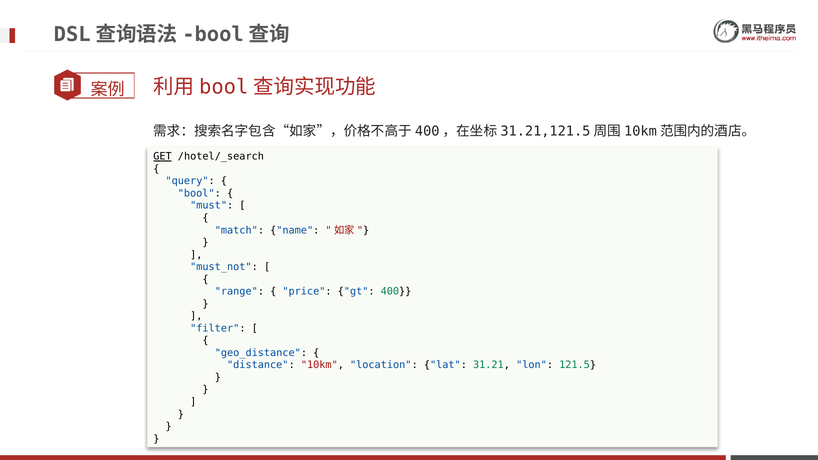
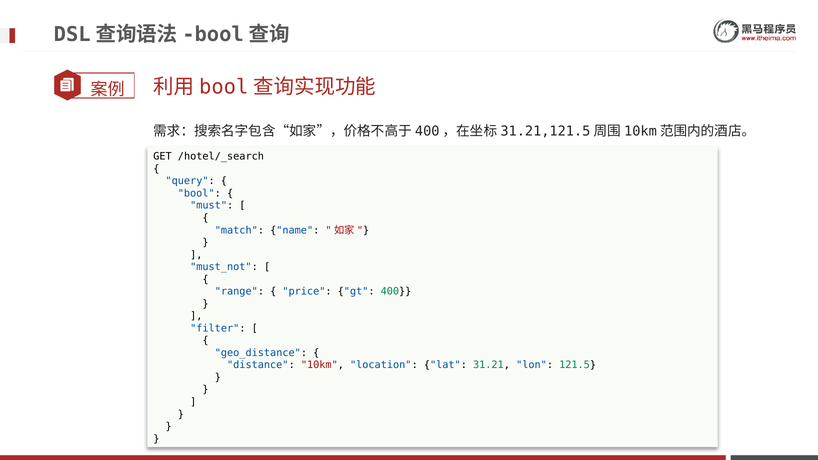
GET underline: present -> none
